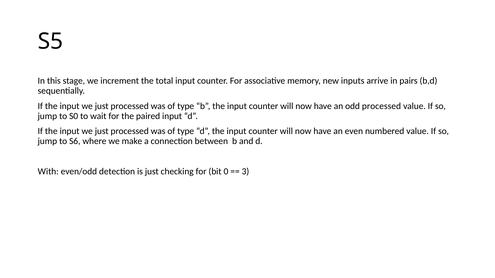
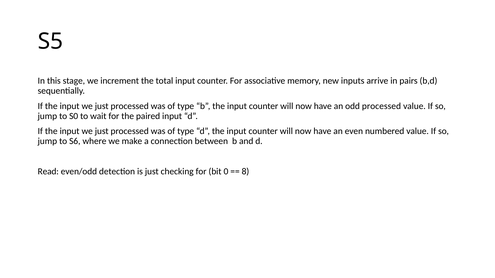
With: With -> Read
3: 3 -> 8
